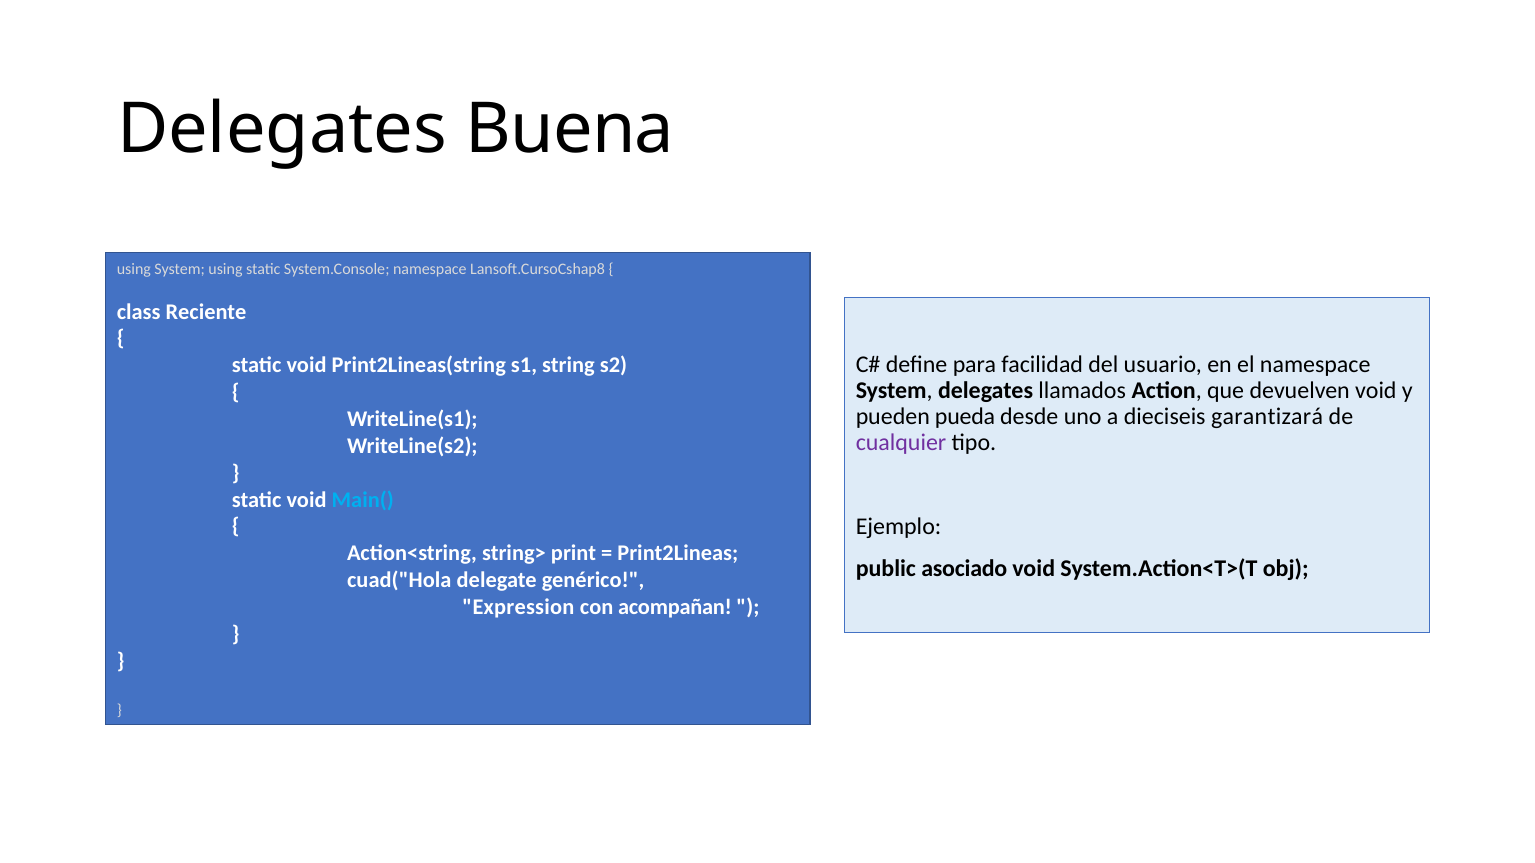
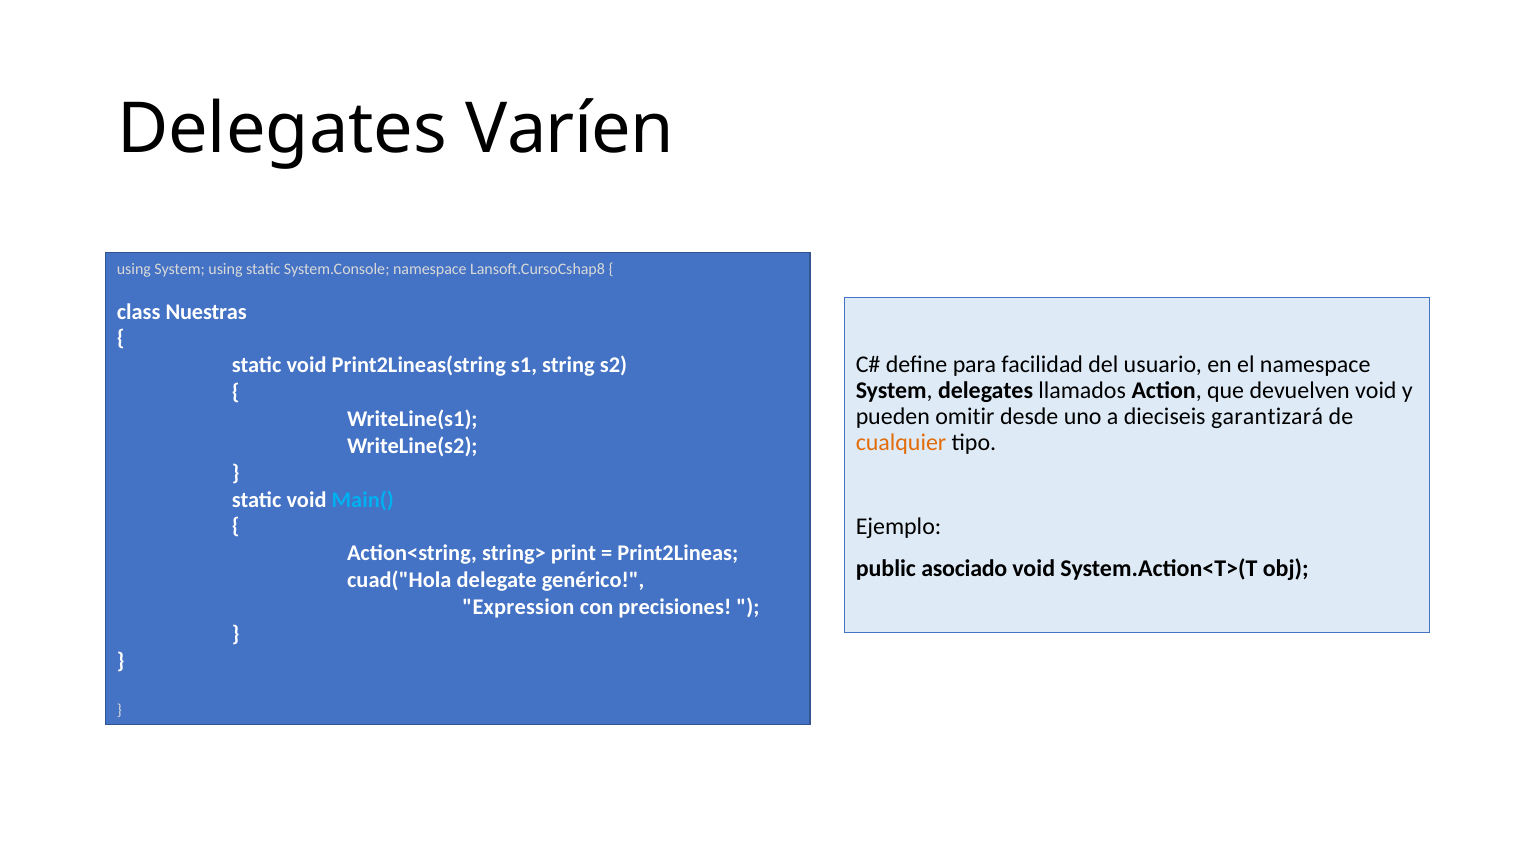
Buena: Buena -> Varíen
Reciente: Reciente -> Nuestras
pueda: pueda -> omitir
cualquier colour: purple -> orange
acompañan: acompañan -> precisiones
